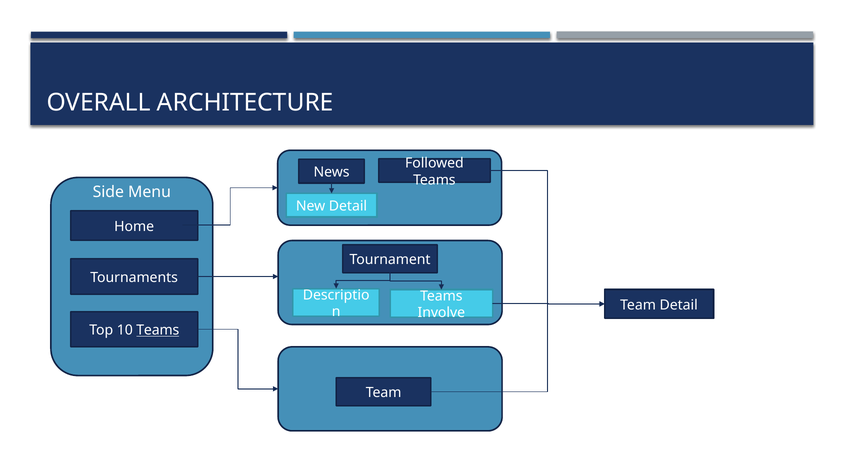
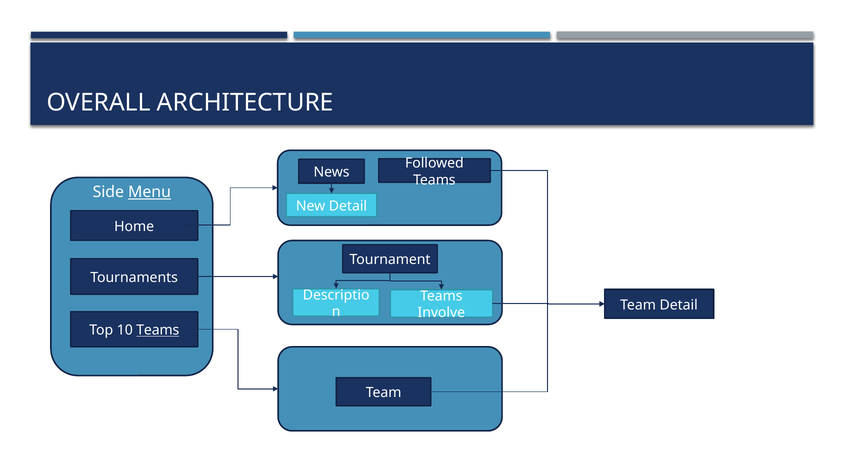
Menu underline: none -> present
